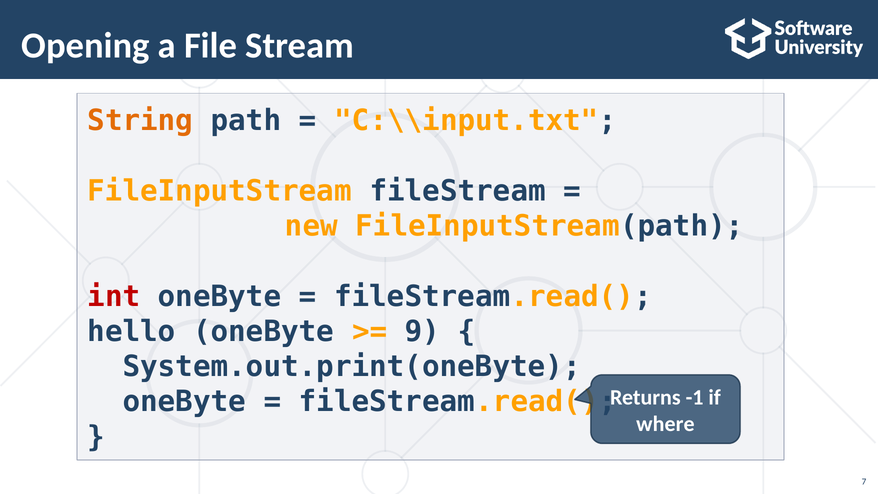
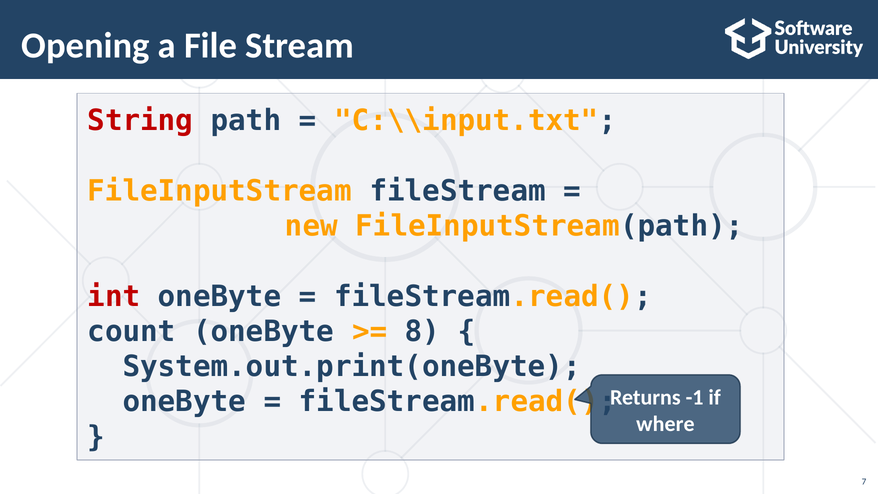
String colour: orange -> red
hello: hello -> count
9: 9 -> 8
